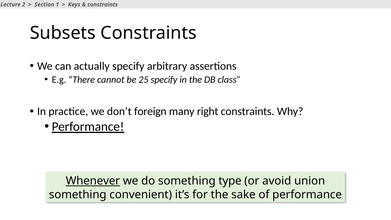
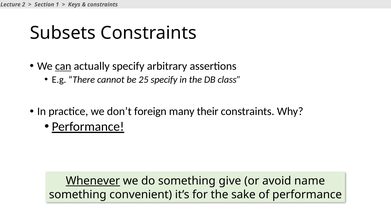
can underline: none -> present
right: right -> their
type: type -> give
union: union -> name
